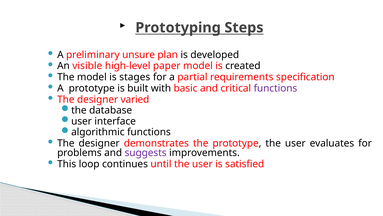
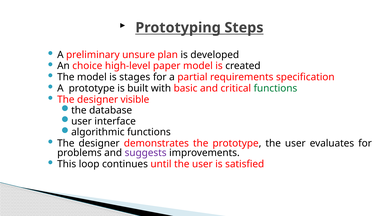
visible: visible -> choice
functions at (275, 88) colour: purple -> green
varied: varied -> visible
